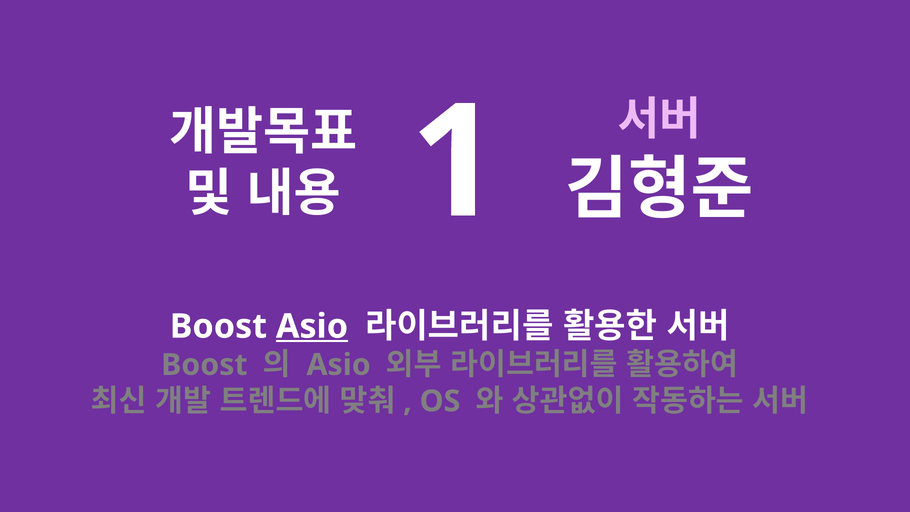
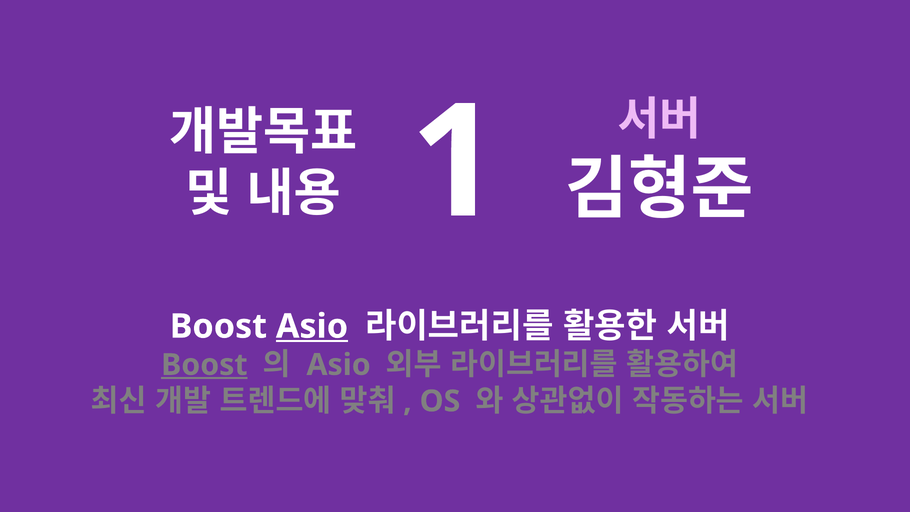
Boost at (204, 365) underline: none -> present
